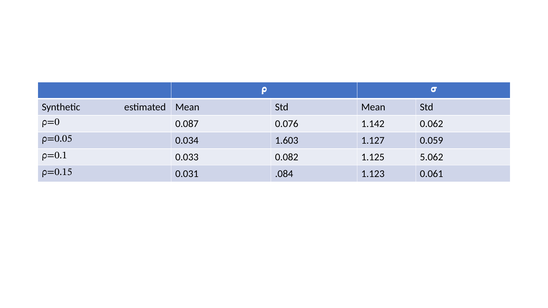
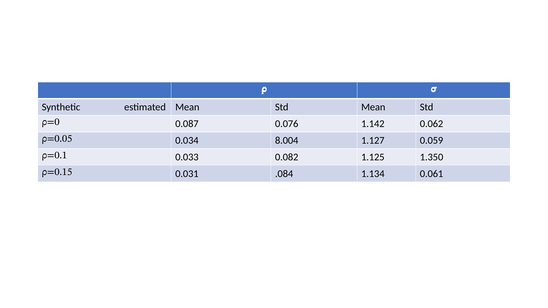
1.603: 1.603 -> 8.004
5.062: 5.062 -> 1.350
1.123: 1.123 -> 1.134
